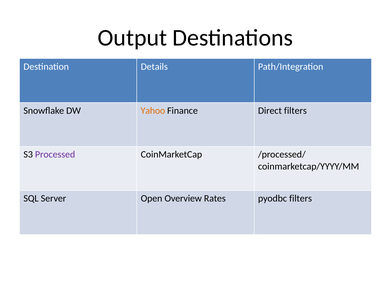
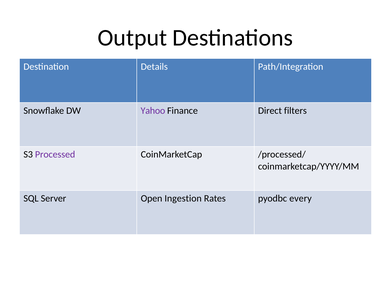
Yahoo colour: orange -> purple
Overview: Overview -> Ingestion
pyodbc filters: filters -> every
